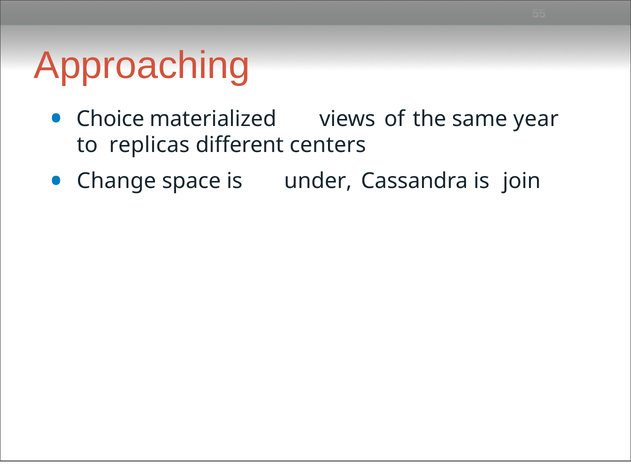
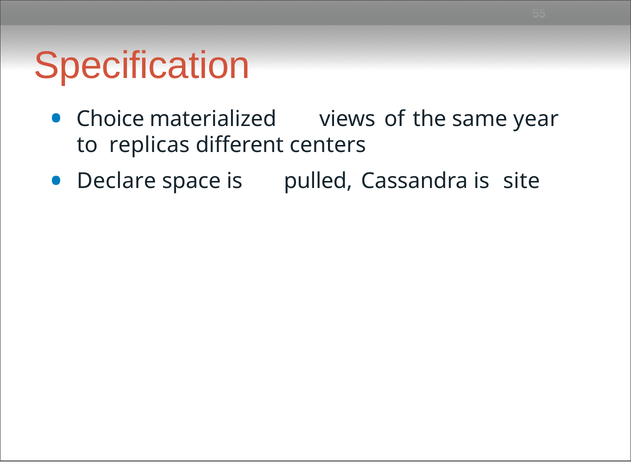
Approaching: Approaching -> Specification
Change: Change -> Declare
under: under -> pulled
join: join -> site
